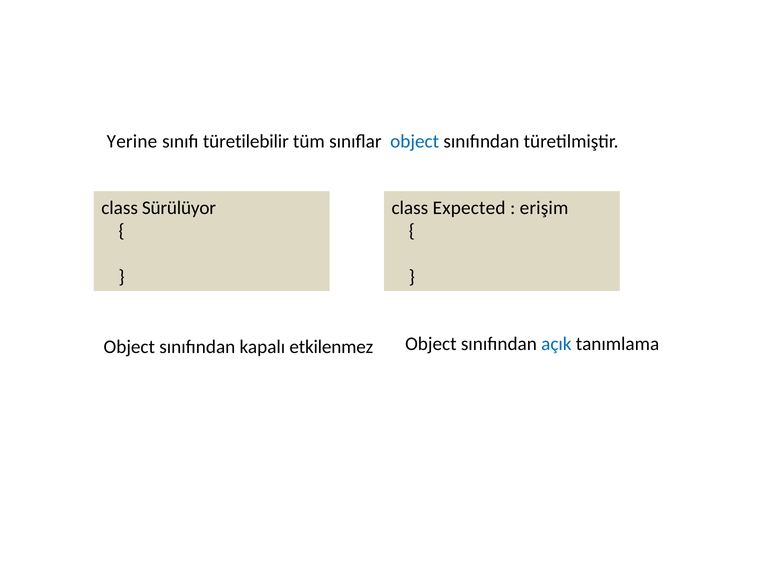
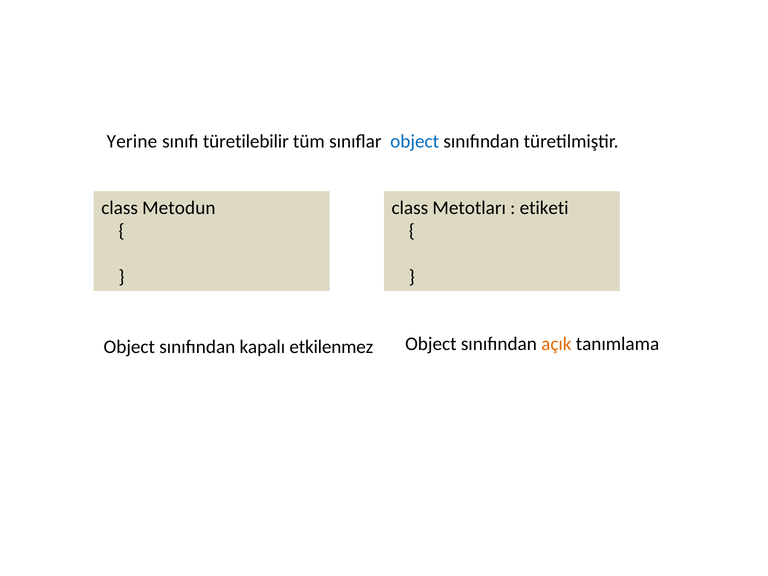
Sürülüyor: Sürülüyor -> Metodun
Expected: Expected -> Metotları
erişim: erişim -> etiketi
açık colour: blue -> orange
